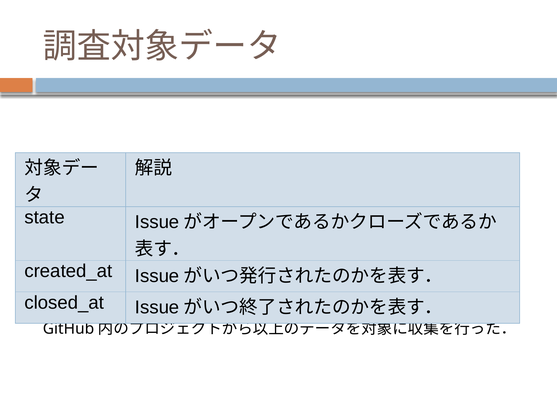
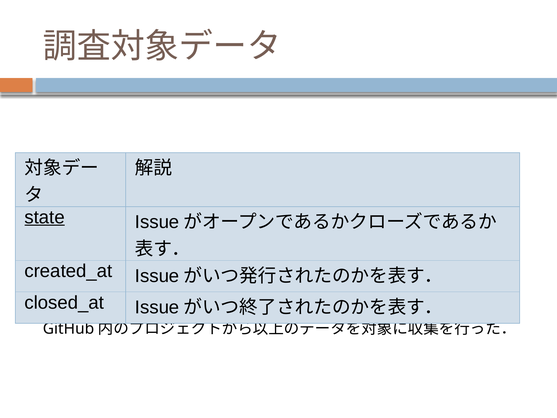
state underline: none -> present
